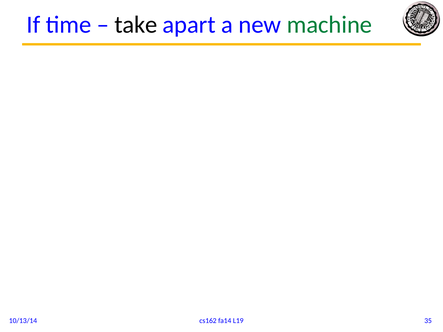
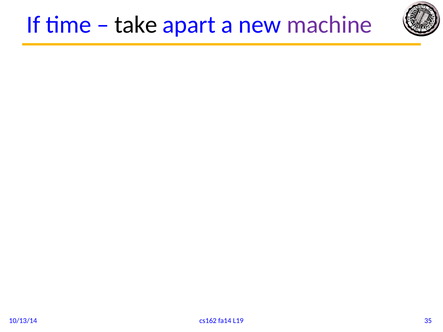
machine colour: green -> purple
